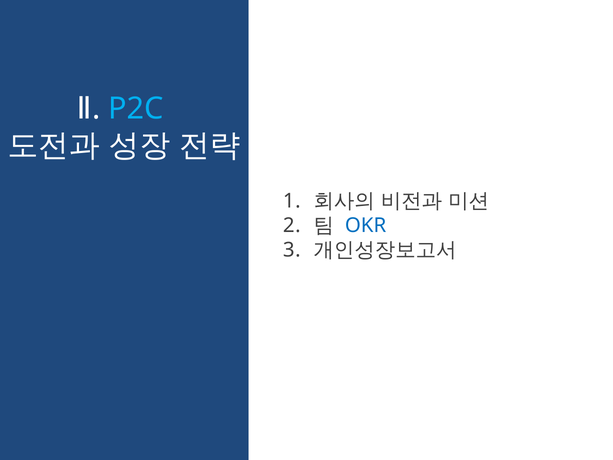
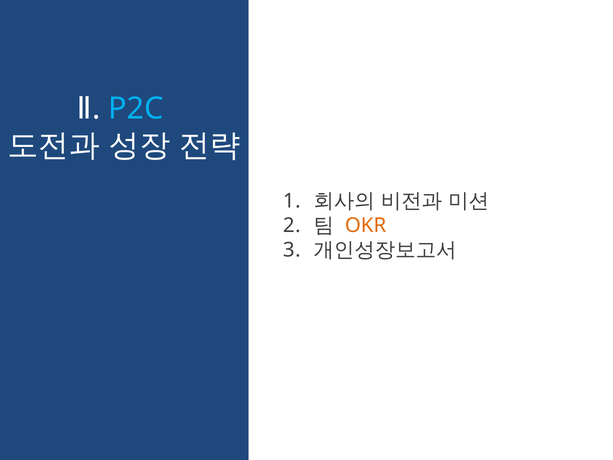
OKR colour: blue -> orange
